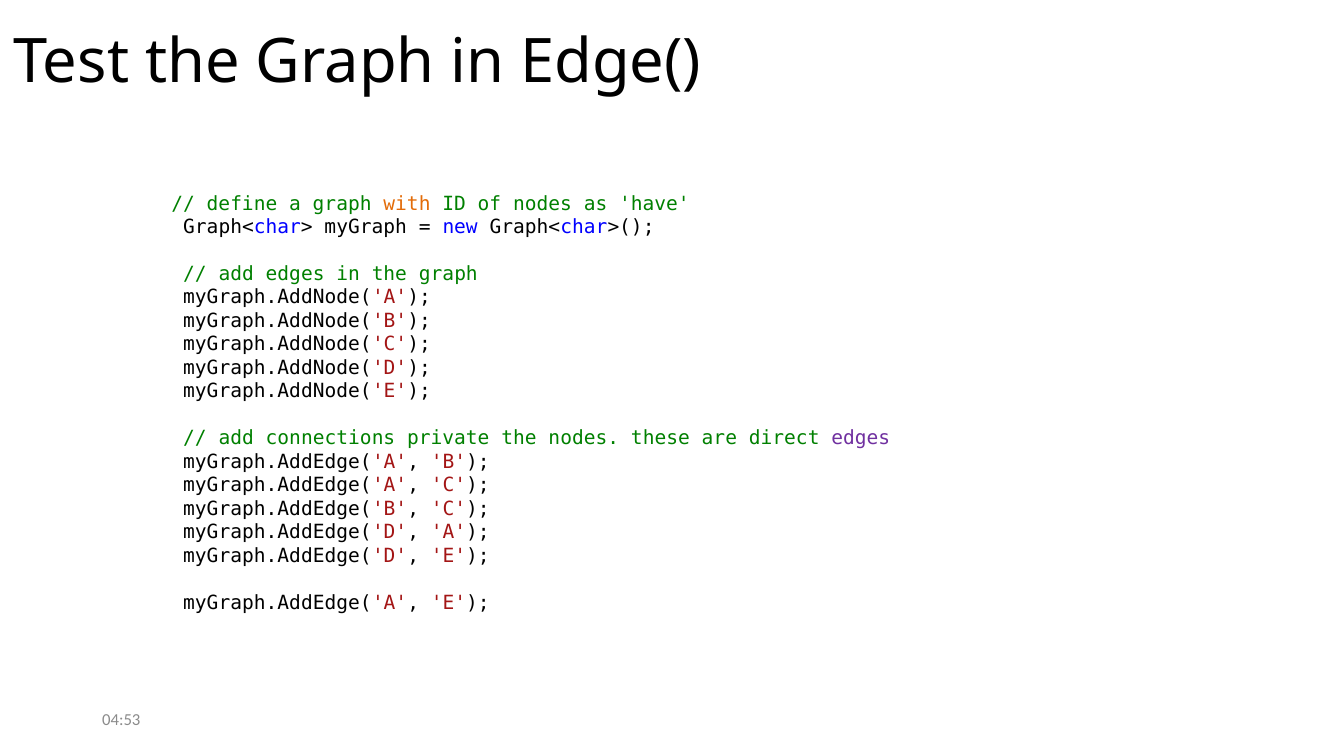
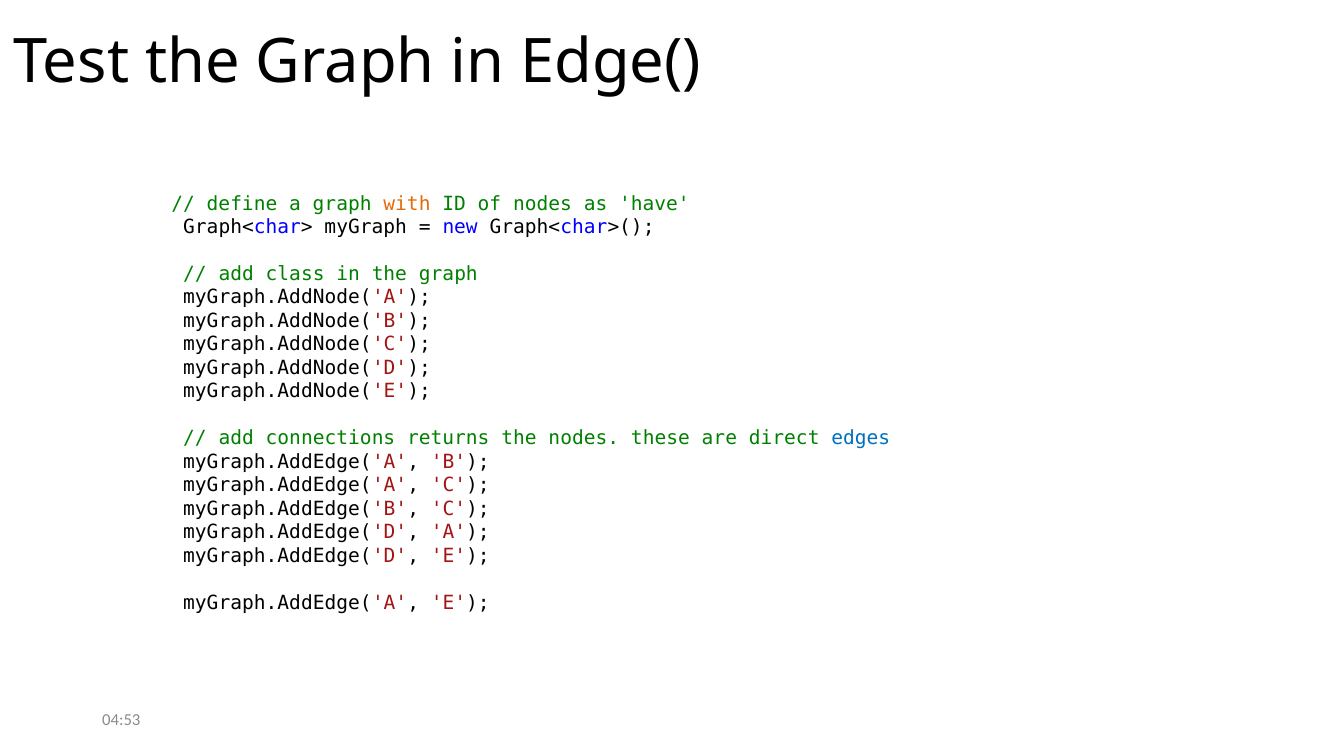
add edges: edges -> class
private: private -> returns
edges at (861, 438) colour: purple -> blue
